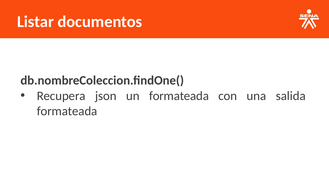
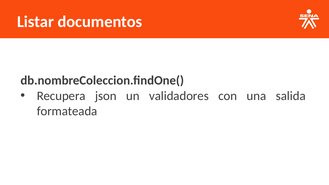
un formateada: formateada -> validadores
